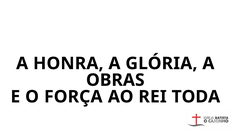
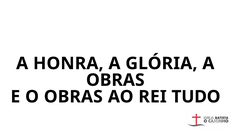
O FORÇA: FORÇA -> OBRAS
TODA: TODA -> TUDO
